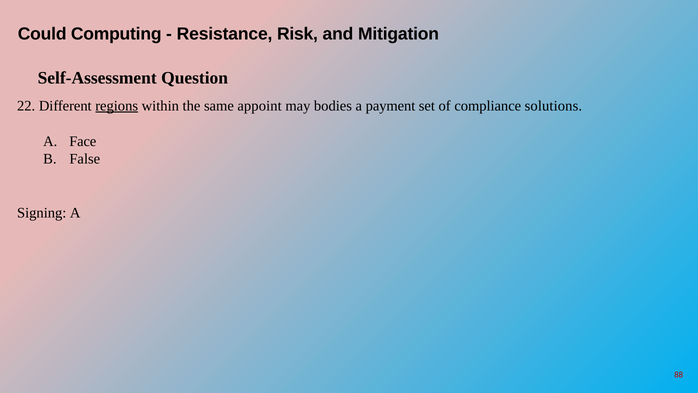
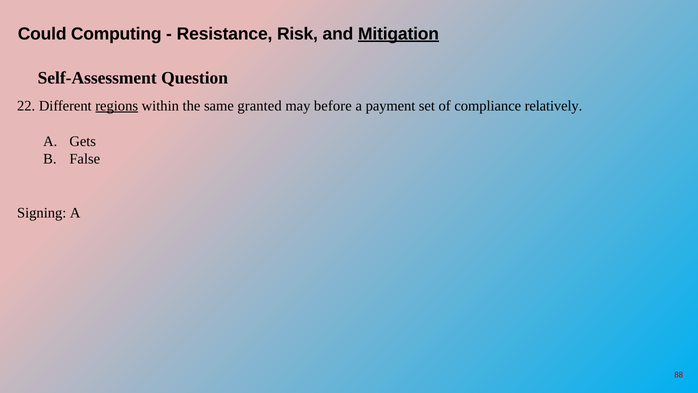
Mitigation underline: none -> present
appoint: appoint -> granted
bodies: bodies -> before
solutions: solutions -> relatively
Face: Face -> Gets
